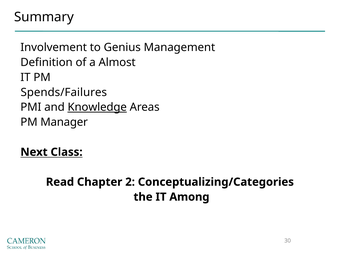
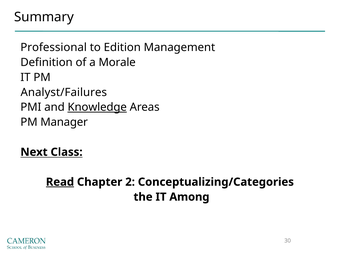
Involvement: Involvement -> Professional
Genius: Genius -> Edition
Almost: Almost -> Morale
Spends/Failures: Spends/Failures -> Analyst/Failures
Read underline: none -> present
